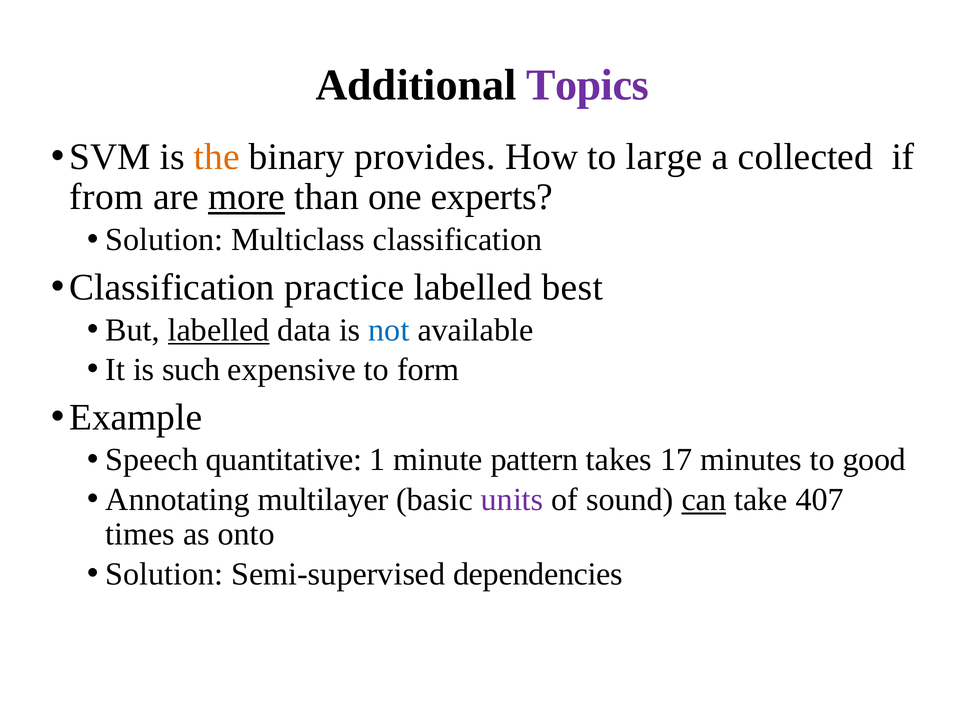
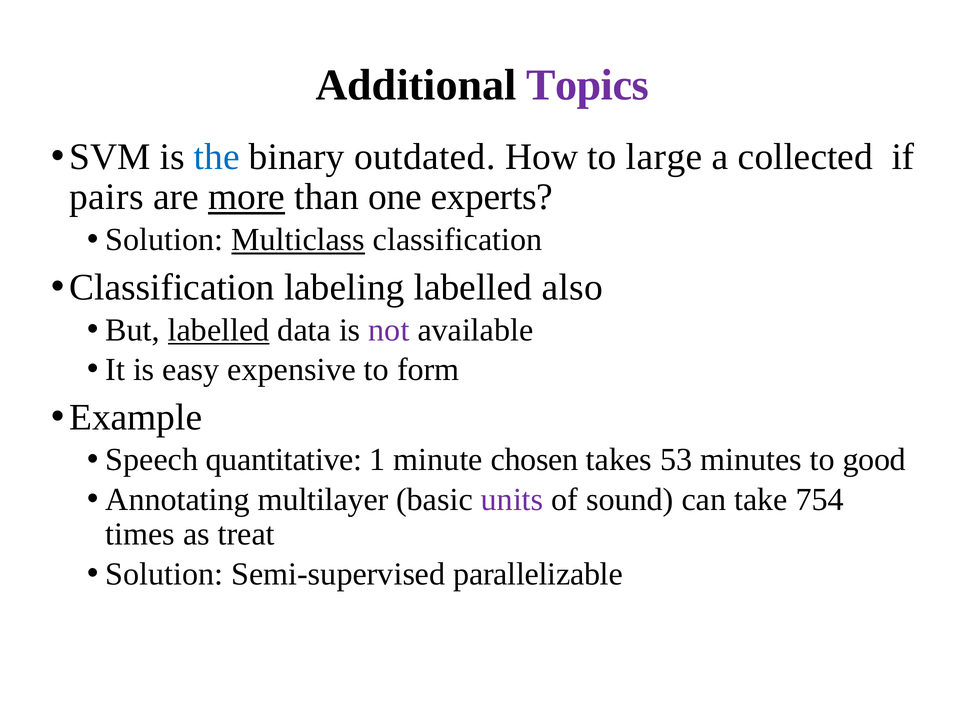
the colour: orange -> blue
provides: provides -> outdated
from: from -> pairs
Multiclass underline: none -> present
practice: practice -> labeling
best: best -> also
not colour: blue -> purple
such: such -> easy
pattern: pattern -> chosen
17: 17 -> 53
can underline: present -> none
407: 407 -> 754
onto: onto -> treat
dependencies: dependencies -> parallelizable
